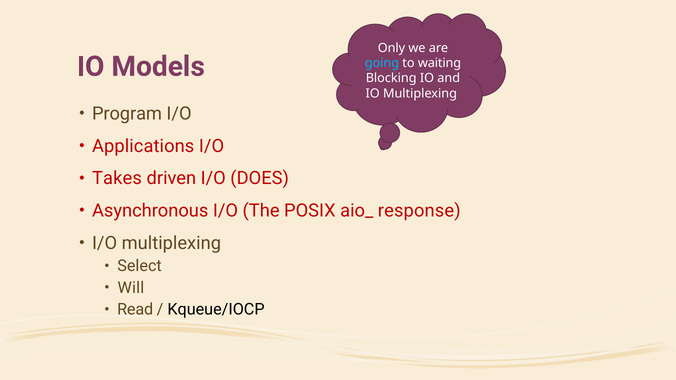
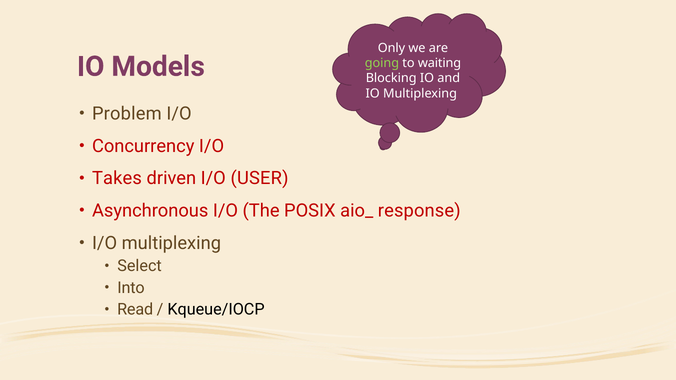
going colour: light blue -> light green
Program: Program -> Problem
Applications: Applications -> Concurrency
DOES: DOES -> USER
Will: Will -> Into
